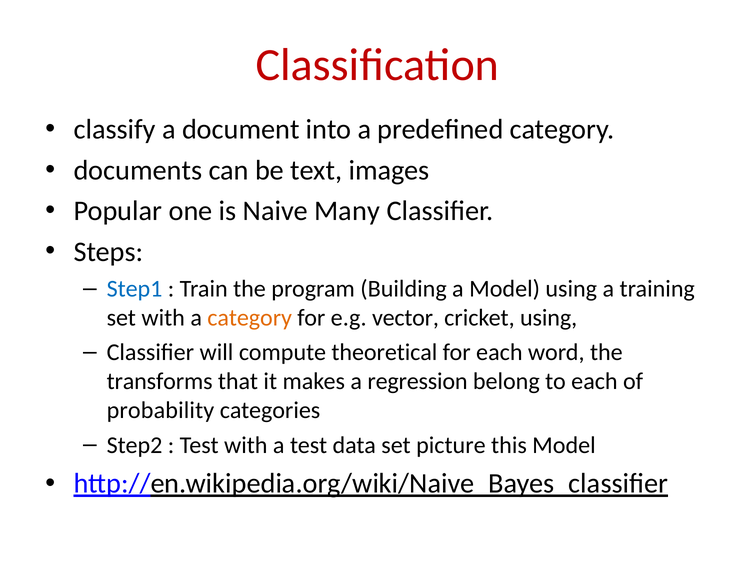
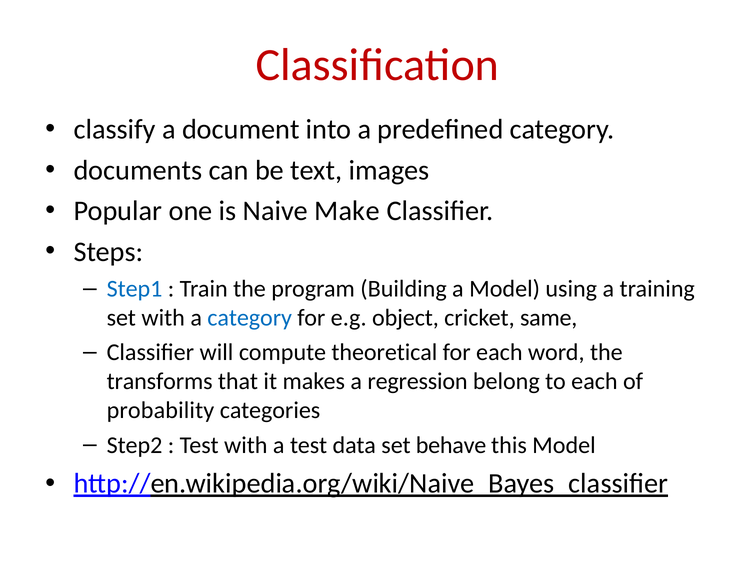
Many: Many -> Make
category at (250, 318) colour: orange -> blue
vector: vector -> object
cricket using: using -> same
picture: picture -> behave
